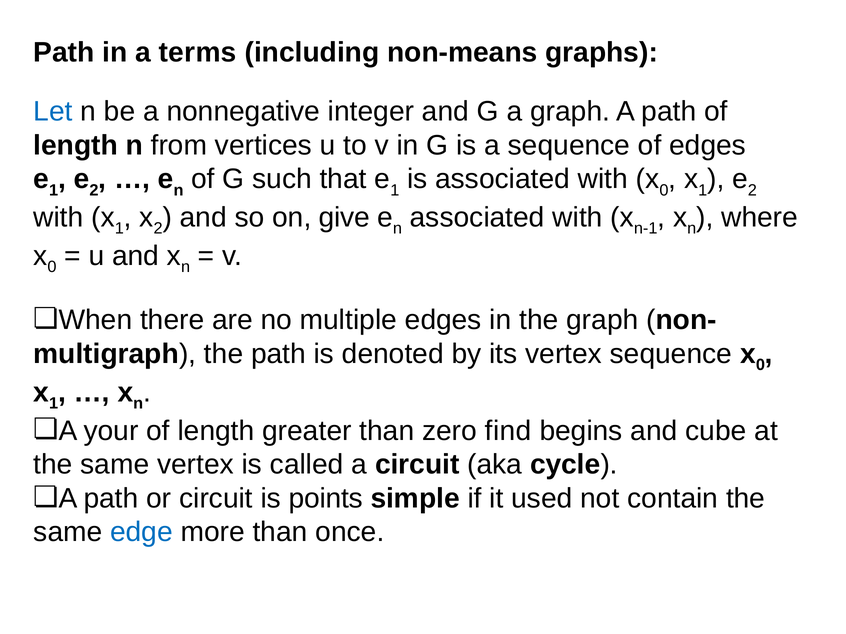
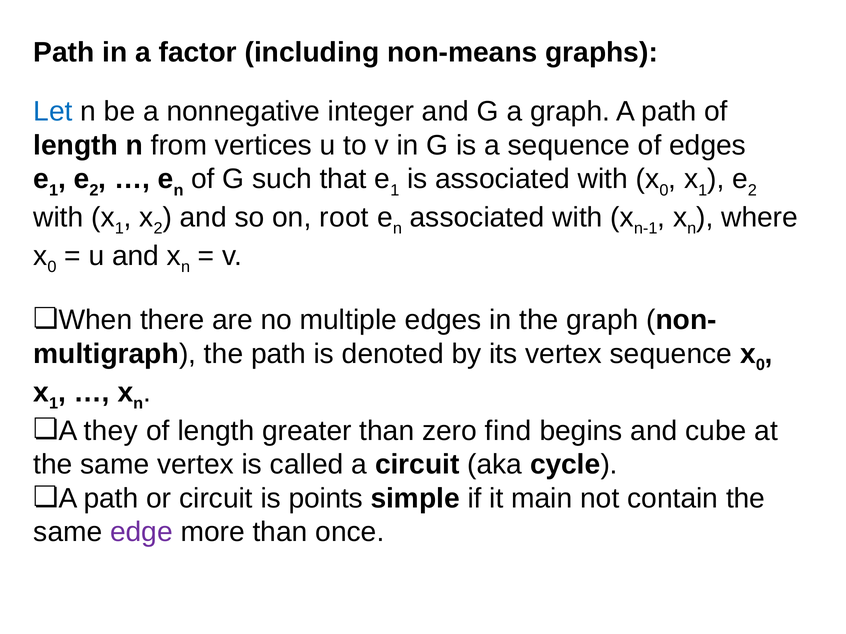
terms: terms -> factor
give: give -> root
your: your -> they
used: used -> main
edge colour: blue -> purple
